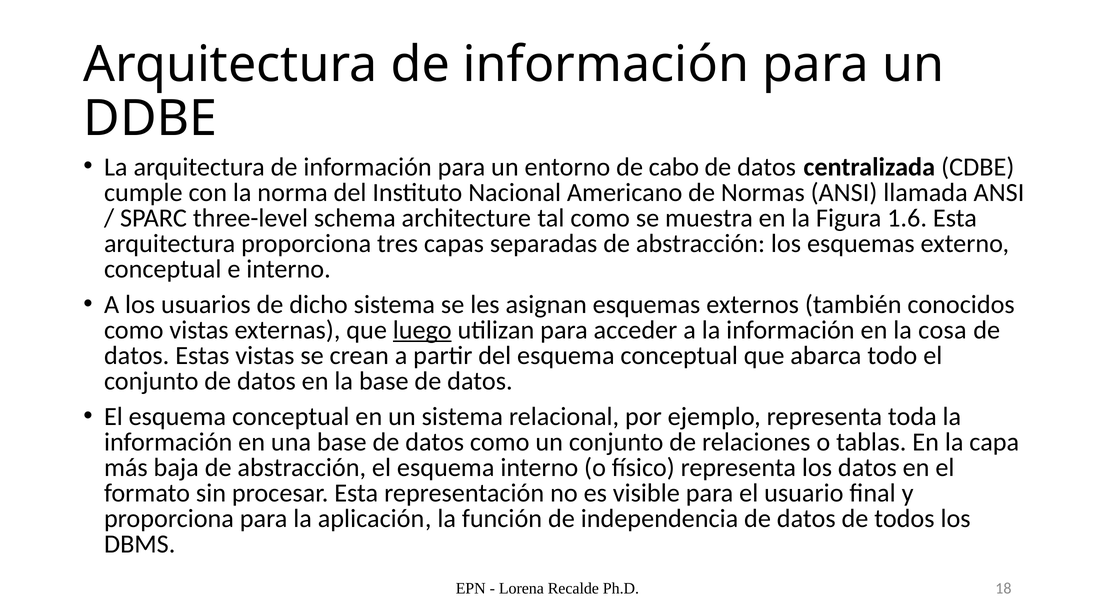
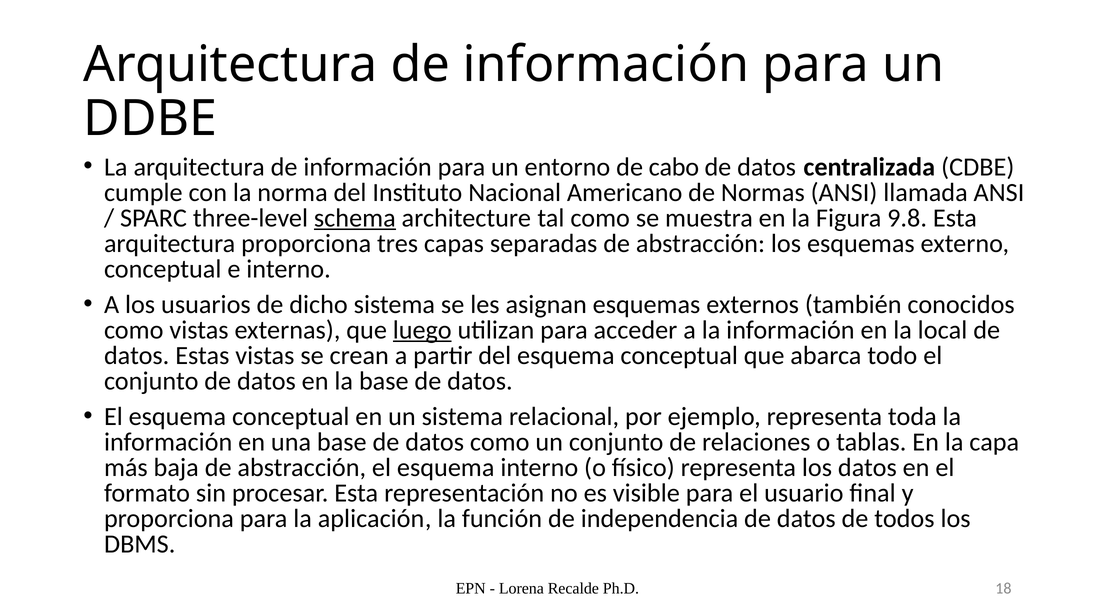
schema underline: none -> present
1.6: 1.6 -> 9.8
cosa: cosa -> local
